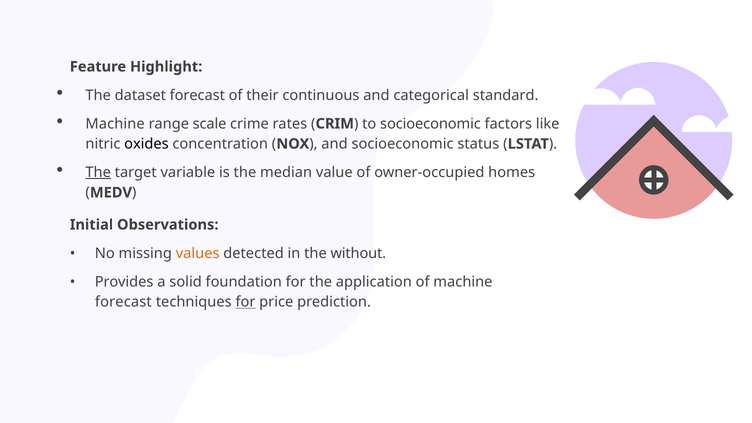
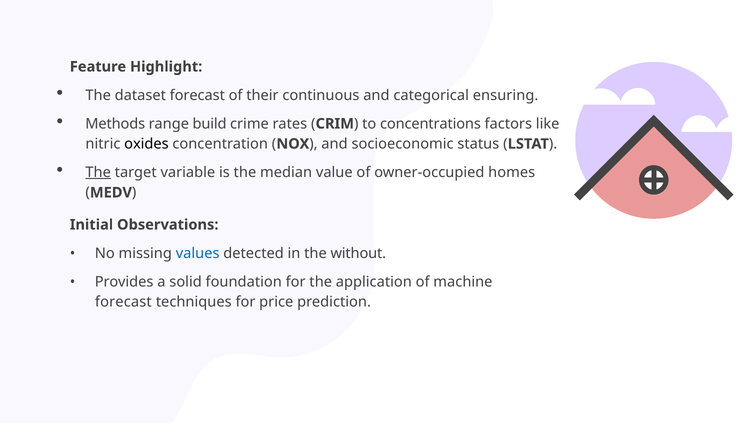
standard: standard -> ensuring
Machine at (115, 124): Machine -> Methods
scale: scale -> build
to socioeconomic: socioeconomic -> concentrations
values colour: orange -> blue
for at (245, 302) underline: present -> none
